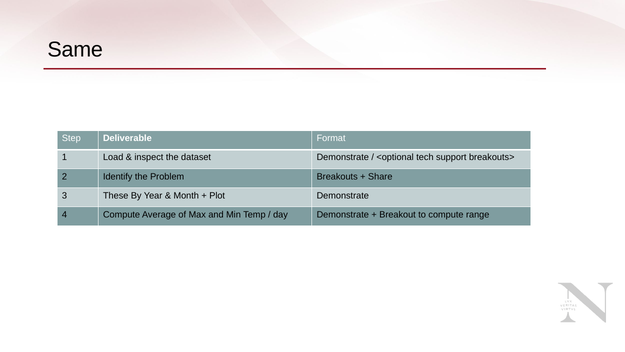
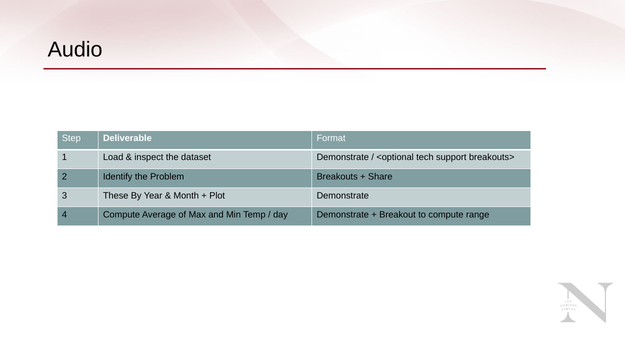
Same: Same -> Audio
